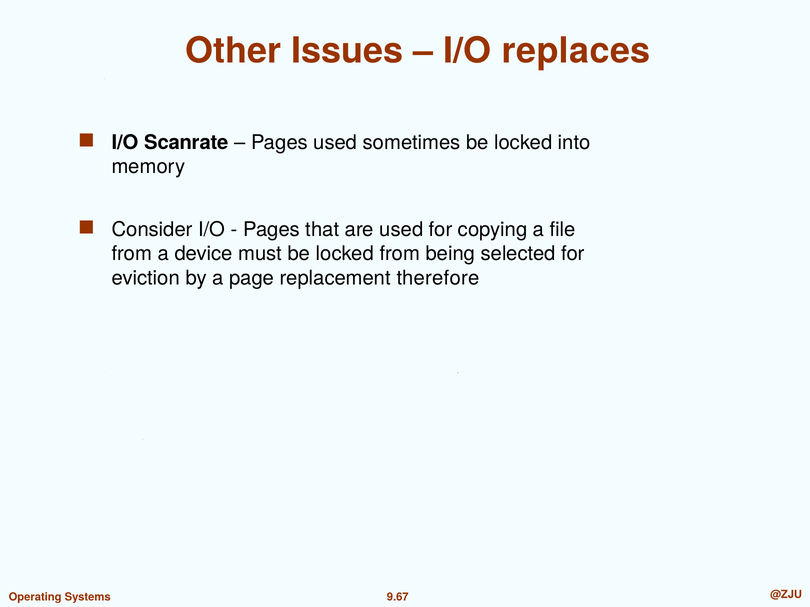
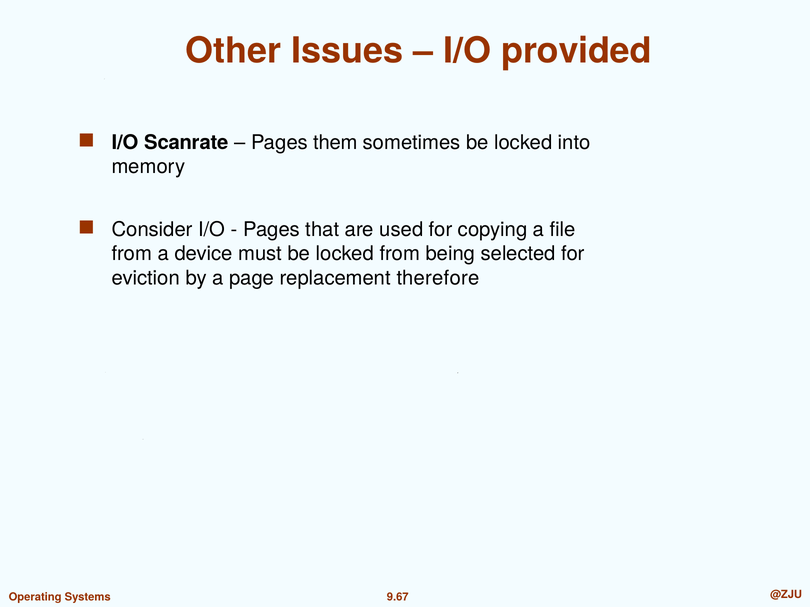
replaces: replaces -> provided
Pages used: used -> them
